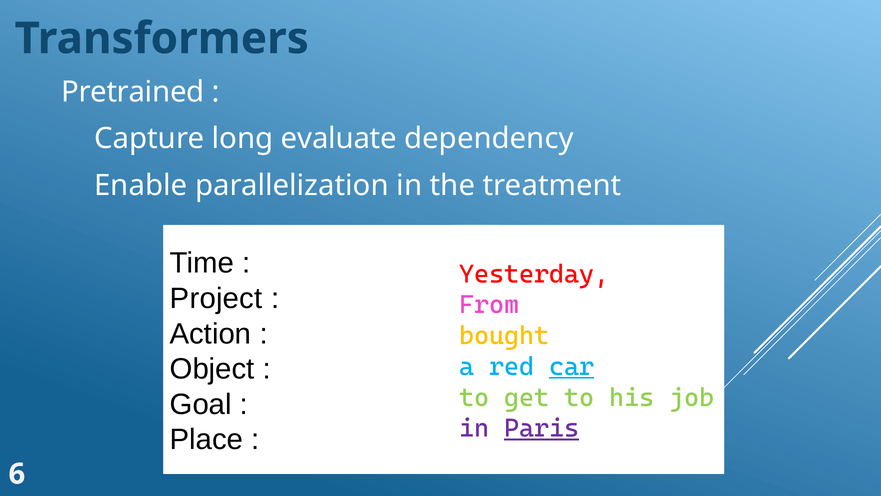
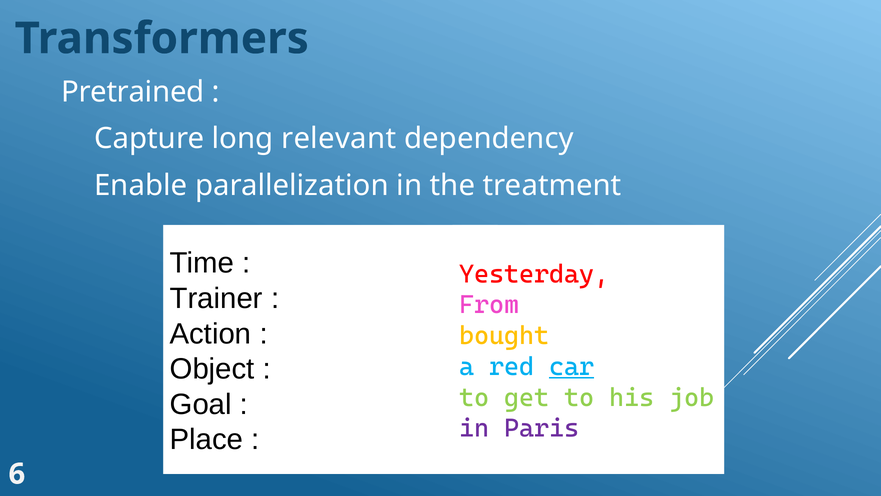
evaluate: evaluate -> relevant
Project: Project -> Trainer
Paris underline: present -> none
